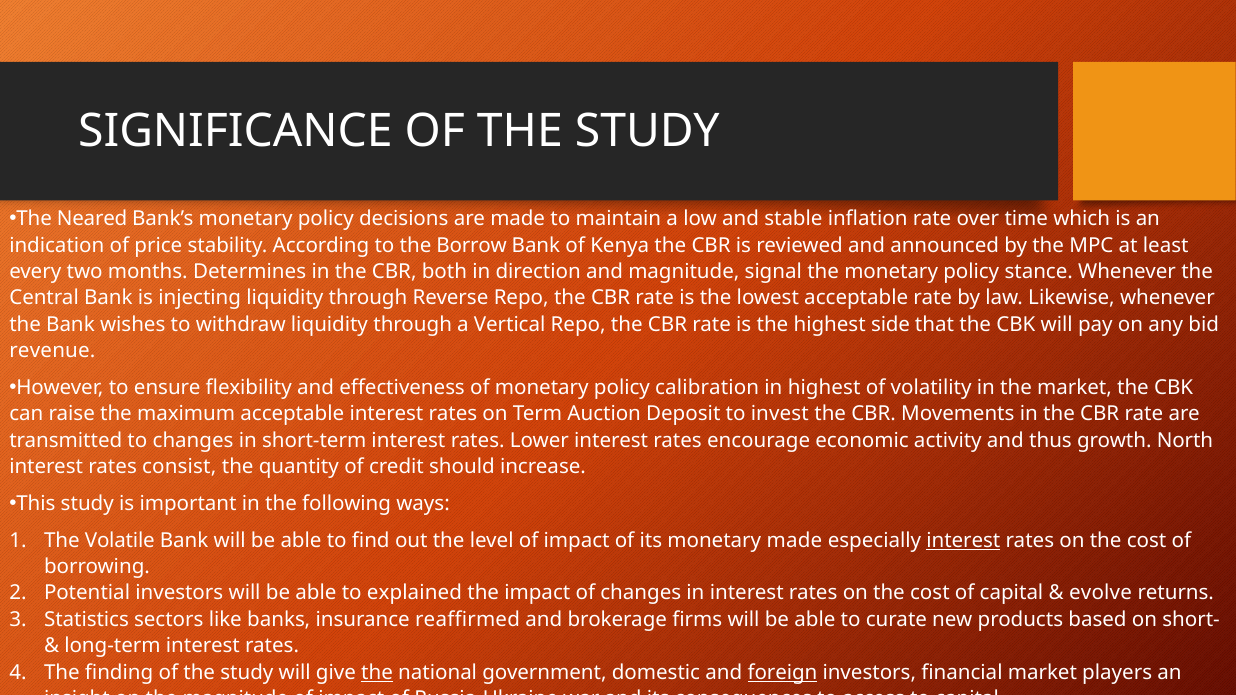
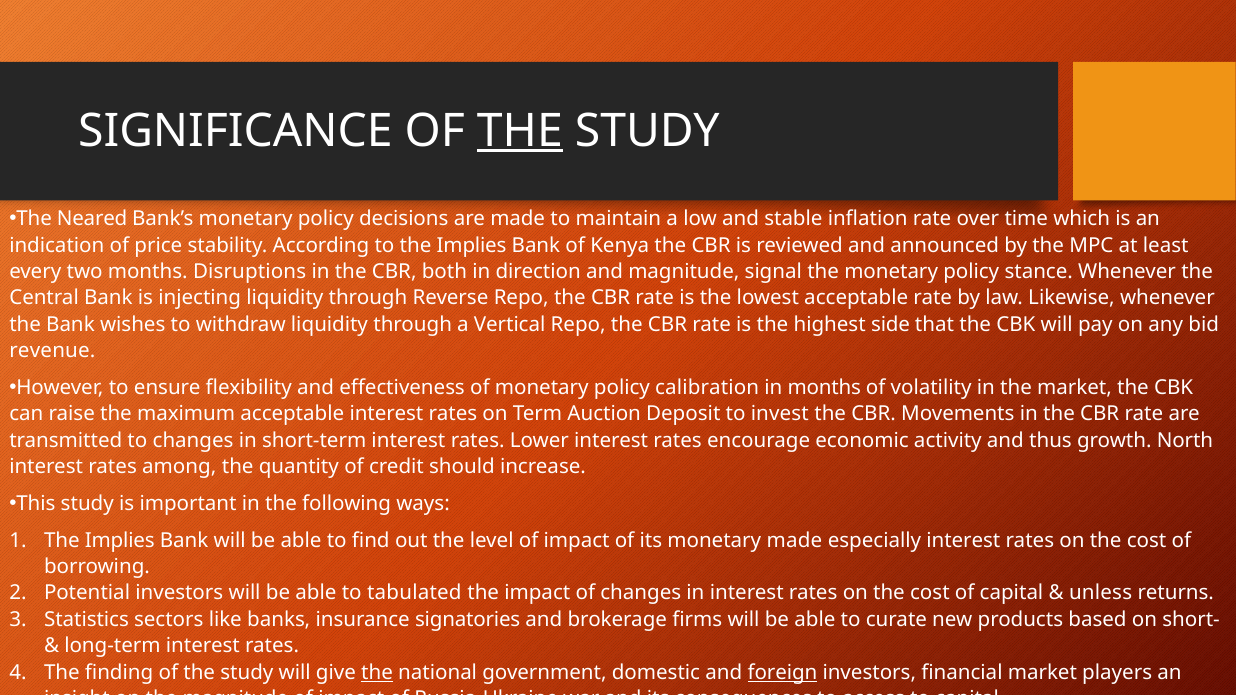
THE at (520, 131) underline: none -> present
to the Borrow: Borrow -> Implies
Determines: Determines -> Disruptions
in highest: highest -> months
consist: consist -> among
Volatile at (120, 540): Volatile -> Implies
interest at (963, 540) underline: present -> none
explained: explained -> tabulated
evolve: evolve -> unless
reaffirmed: reaffirmed -> signatories
